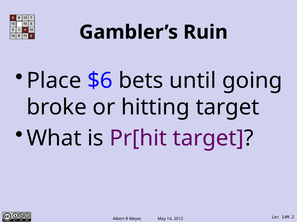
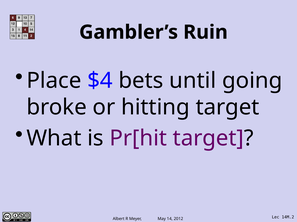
$6: $6 -> $4
